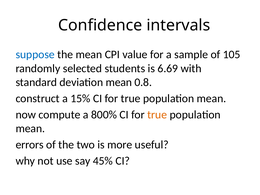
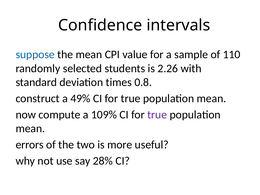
105: 105 -> 110
6.69: 6.69 -> 2.26
deviation mean: mean -> times
15%: 15% -> 49%
800%: 800% -> 109%
true at (157, 115) colour: orange -> purple
45%: 45% -> 28%
